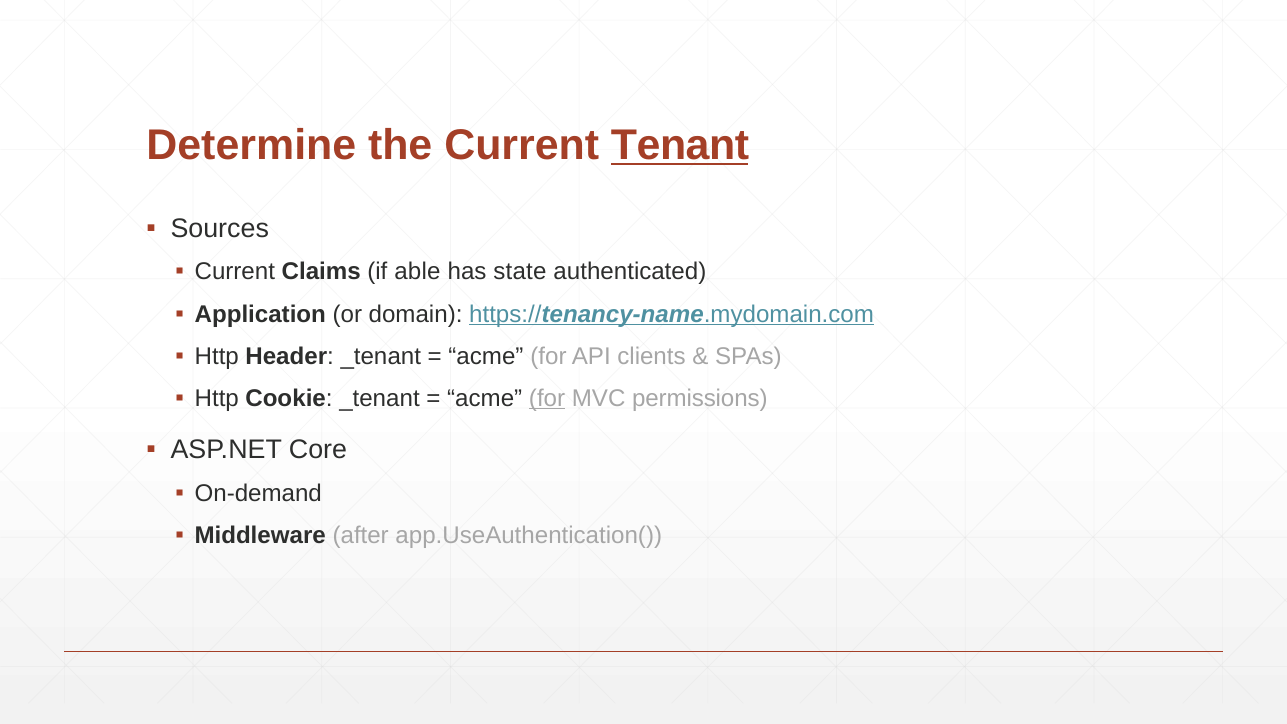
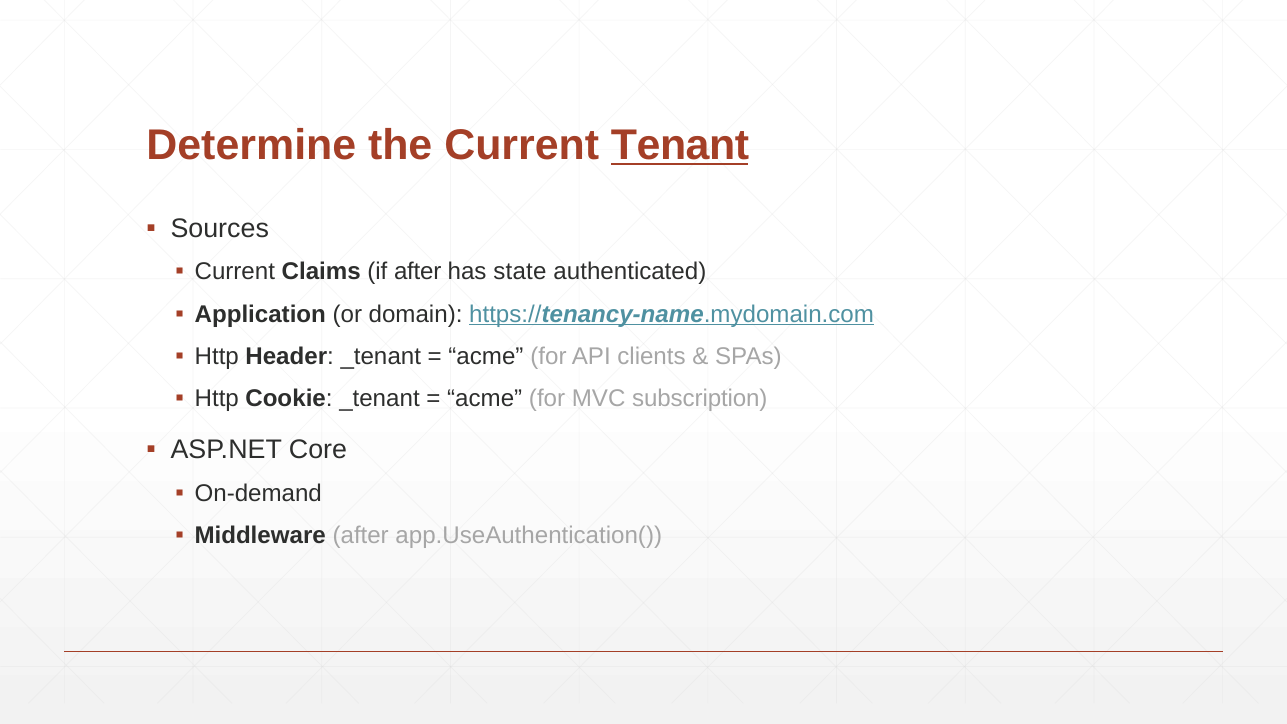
if able: able -> after
for at (547, 398) underline: present -> none
permissions: permissions -> subscription
